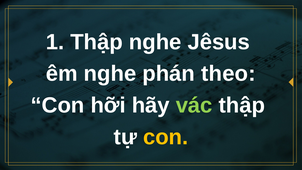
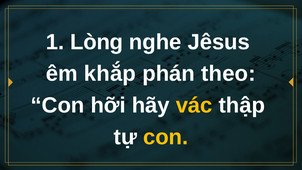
1 Thập: Thập -> Lòng
êm nghe: nghe -> khắp
vác colour: light green -> yellow
